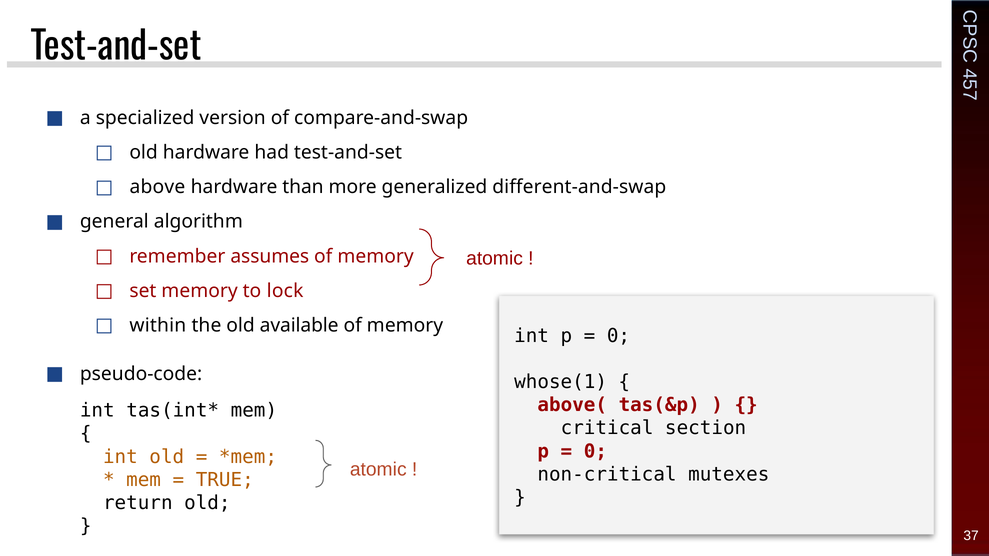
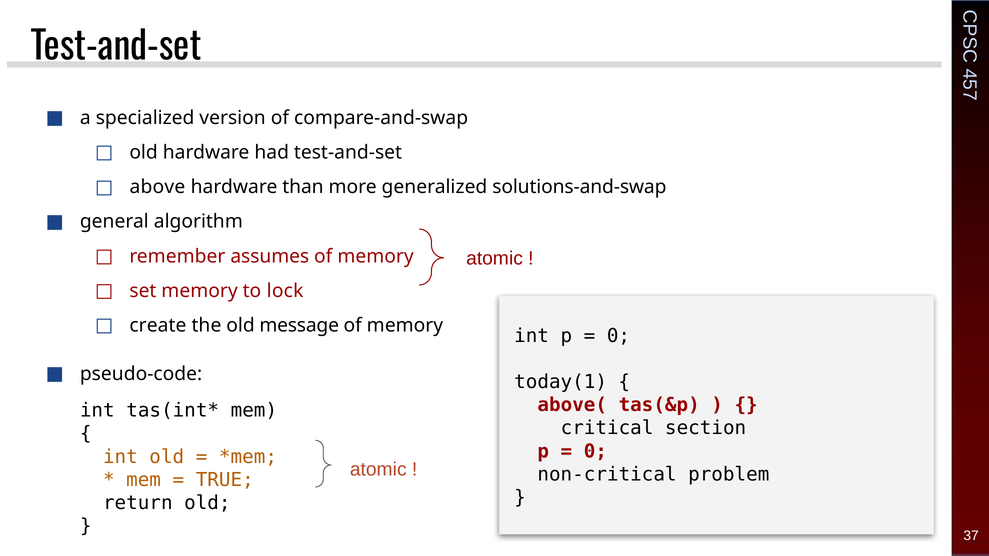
different-and-swap: different-and-swap -> solutions-and-swap
within: within -> create
available: available -> message
whose(1: whose(1 -> today(1
mutexes: mutexes -> problem
